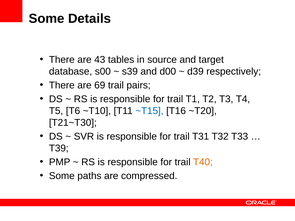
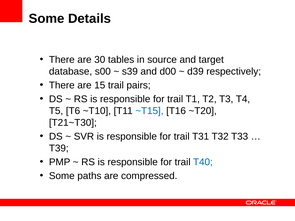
43: 43 -> 30
69: 69 -> 15
T40 colour: orange -> blue
